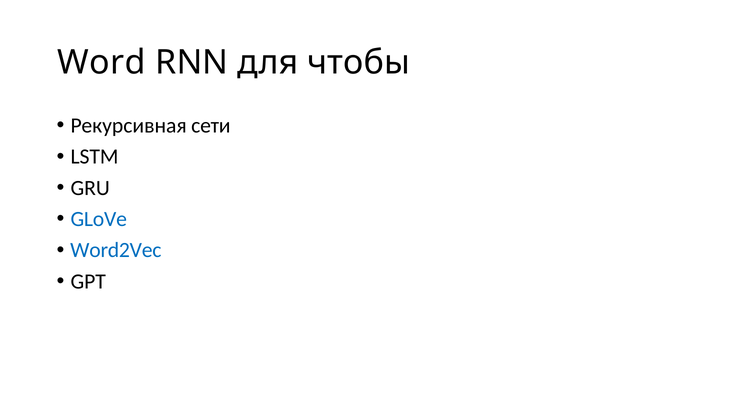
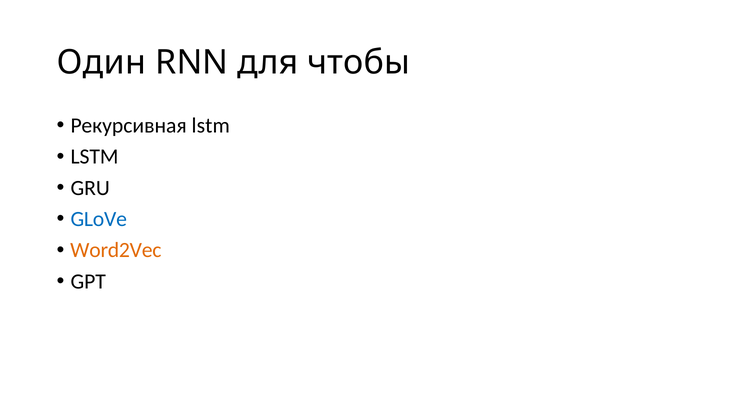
Word: Word -> Один
Рекурсивная сети: сети -> lstm
Word2Vec colour: blue -> orange
